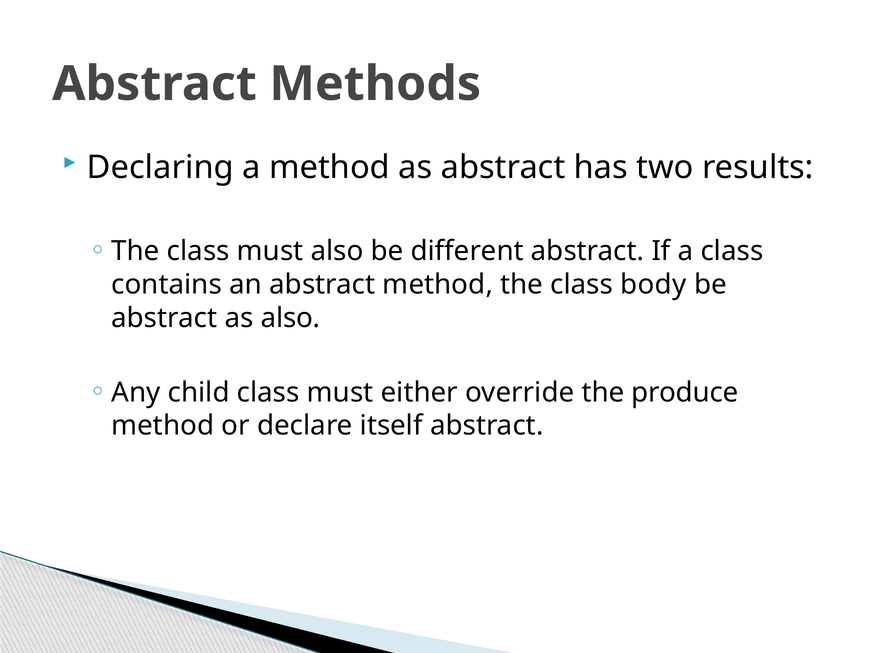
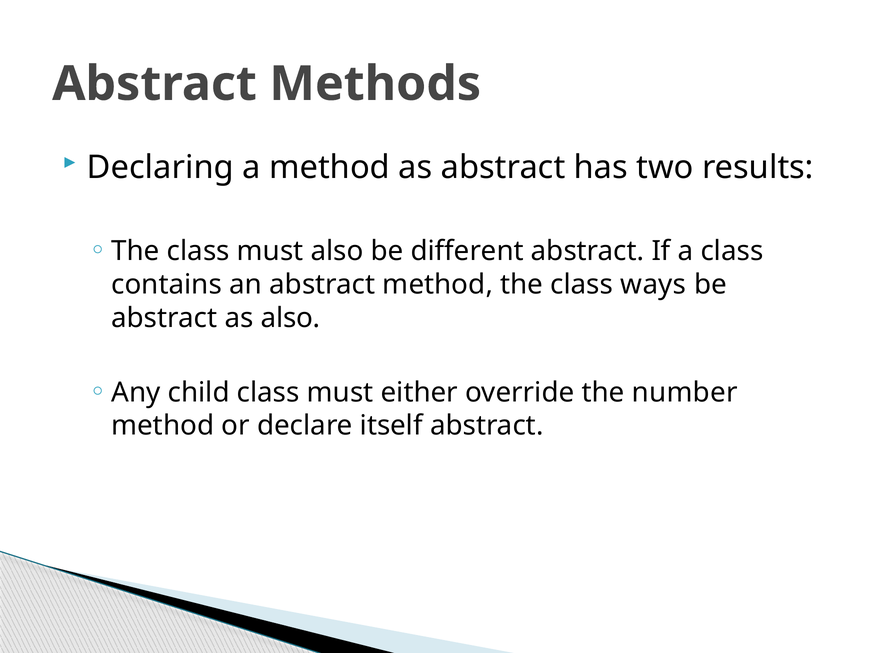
body: body -> ways
produce: produce -> number
